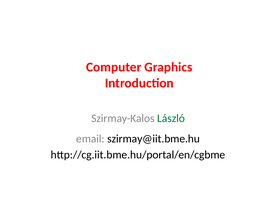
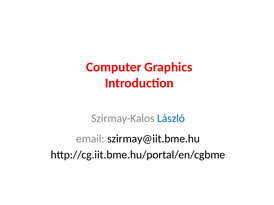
László colour: green -> blue
